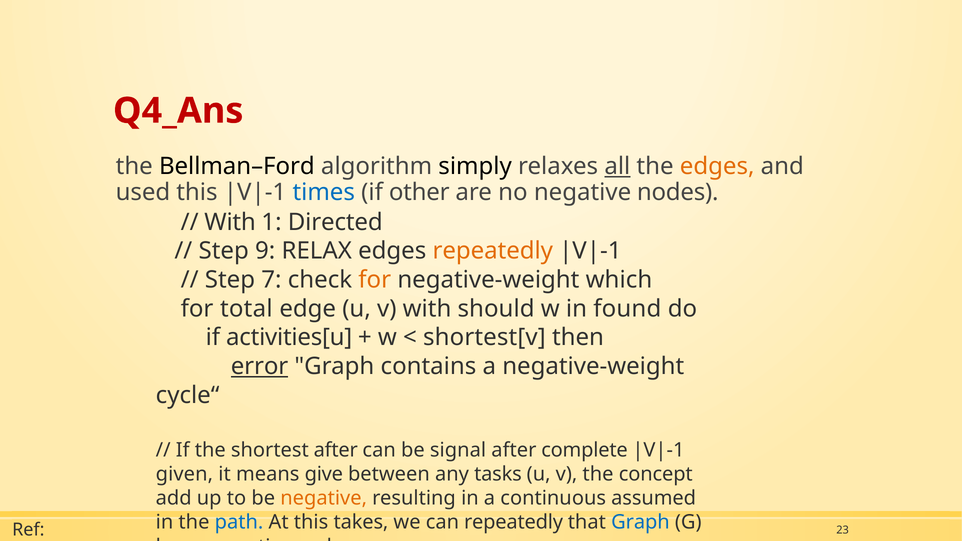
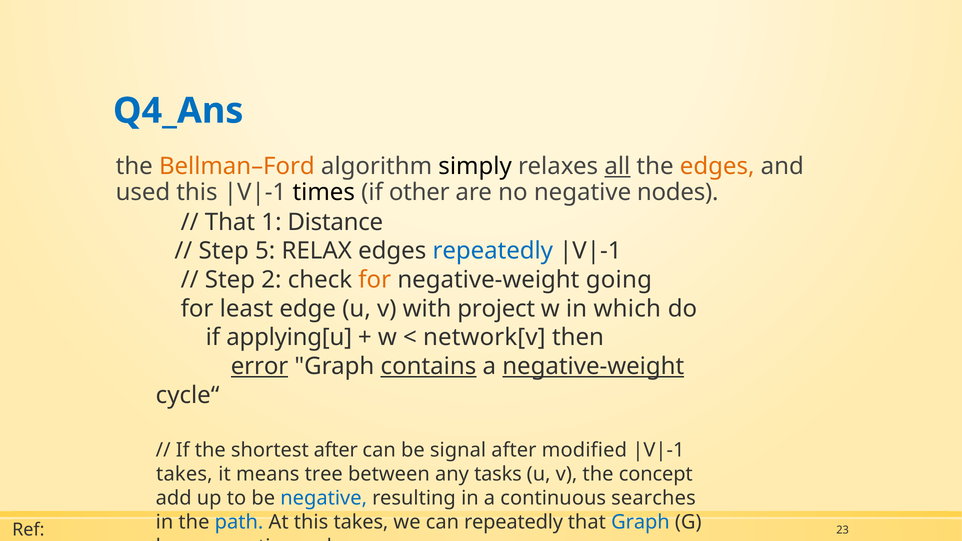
Q4_Ans colour: red -> blue
Bellman–Ford colour: black -> orange
times colour: blue -> black
With at (230, 222): With -> That
Directed: Directed -> Distance
9: 9 -> 5
repeatedly at (493, 251) colour: orange -> blue
7: 7 -> 2
which: which -> going
total: total -> least
should: should -> project
found: found -> which
activities[u: activities[u -> applying[u
shortest[v: shortest[v -> network[v
contains underline: none -> present
negative-weight at (593, 366) underline: none -> present
complete: complete -> modified
given at (184, 474): given -> takes
give: give -> tree
negative at (324, 498) colour: orange -> blue
assumed: assumed -> searches
